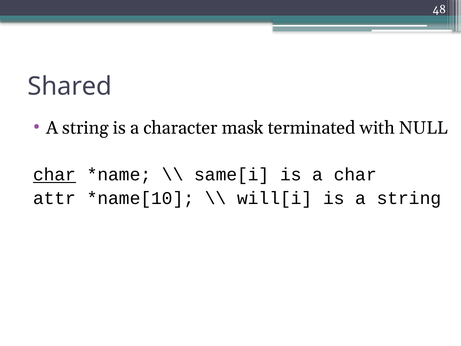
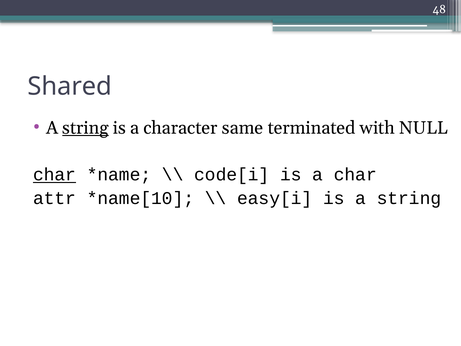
string at (85, 128) underline: none -> present
mask: mask -> same
same[i: same[i -> code[i
will[i: will[i -> easy[i
